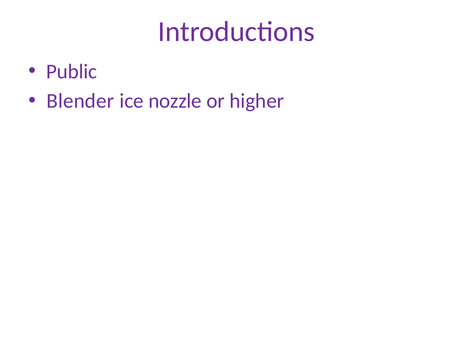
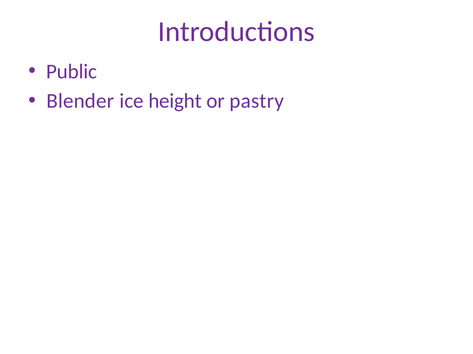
nozzle: nozzle -> height
higher: higher -> pastry
